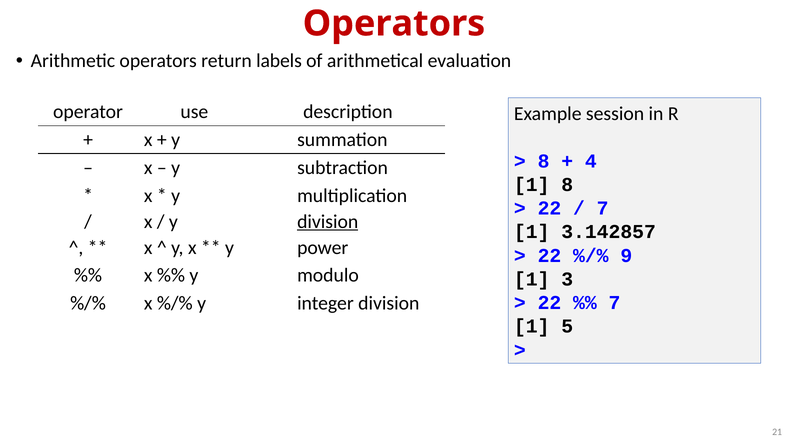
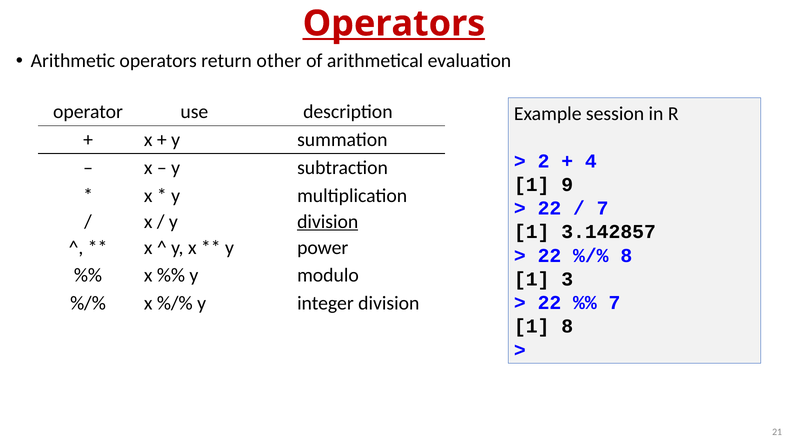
Operators at (394, 24) underline: none -> present
labels: labels -> other
8 at (544, 161): 8 -> 2
1 8: 8 -> 9
9 at (626, 256): 9 -> 8
1 5: 5 -> 8
